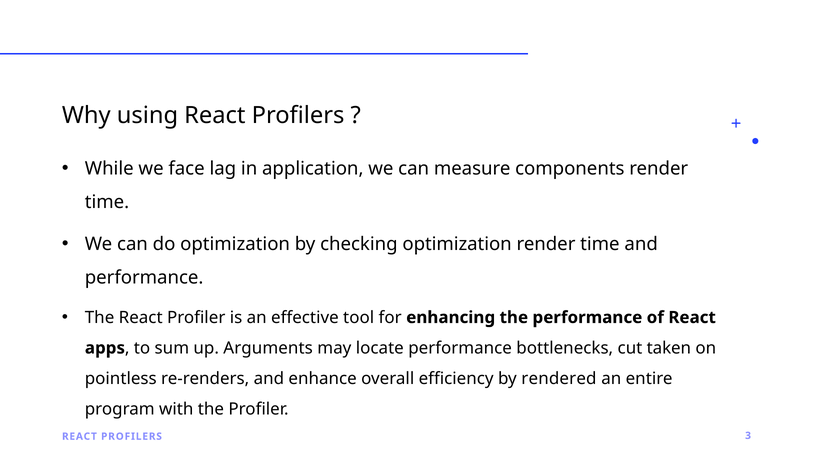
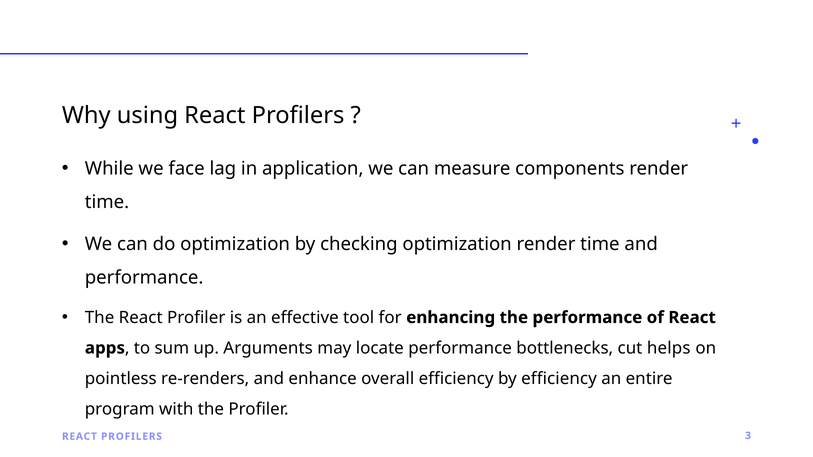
taken: taken -> helps
by rendered: rendered -> efficiency
